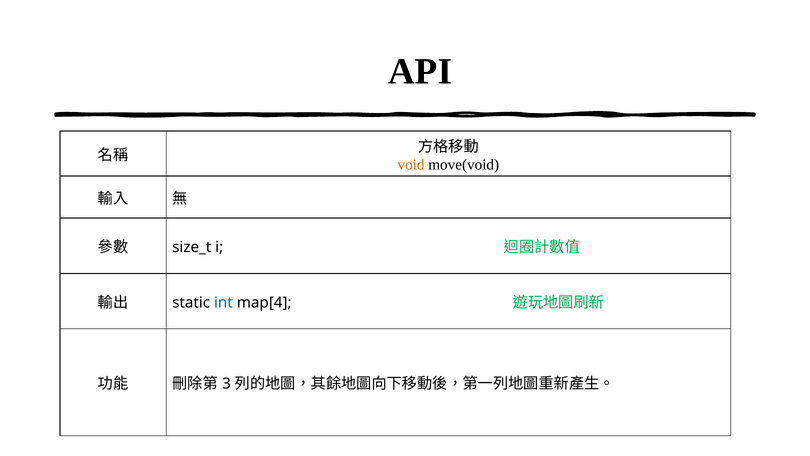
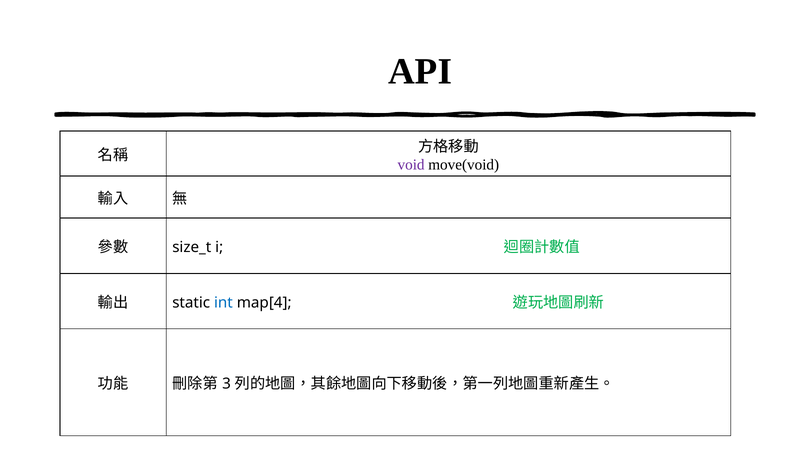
void colour: orange -> purple
